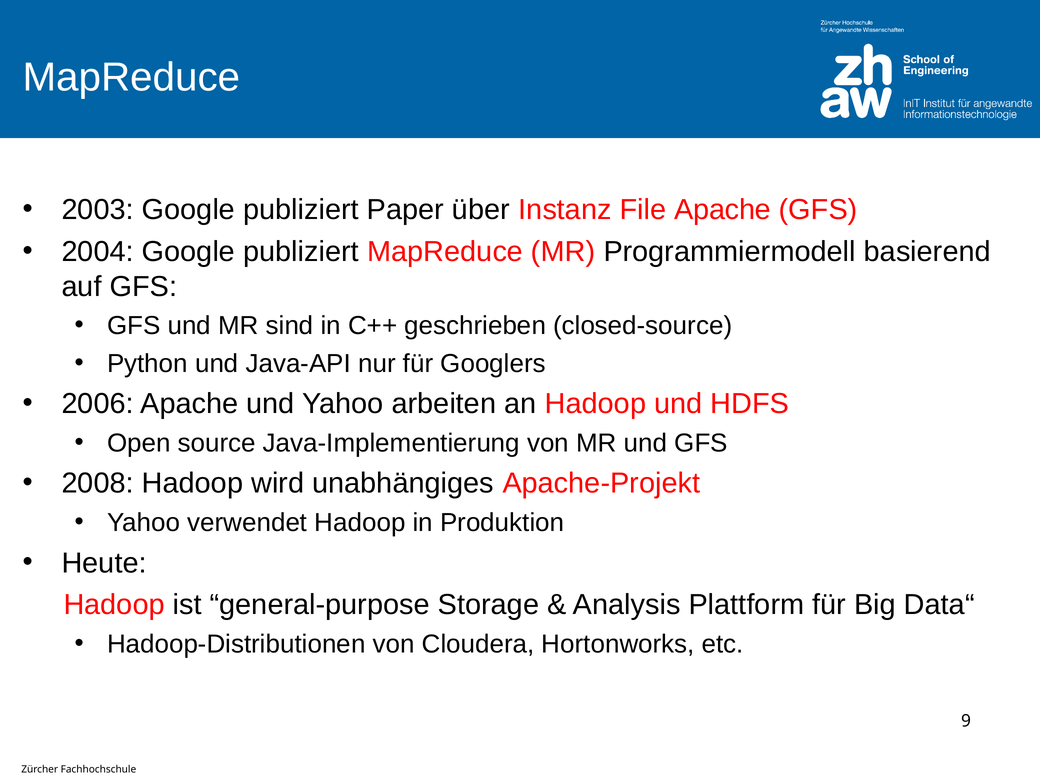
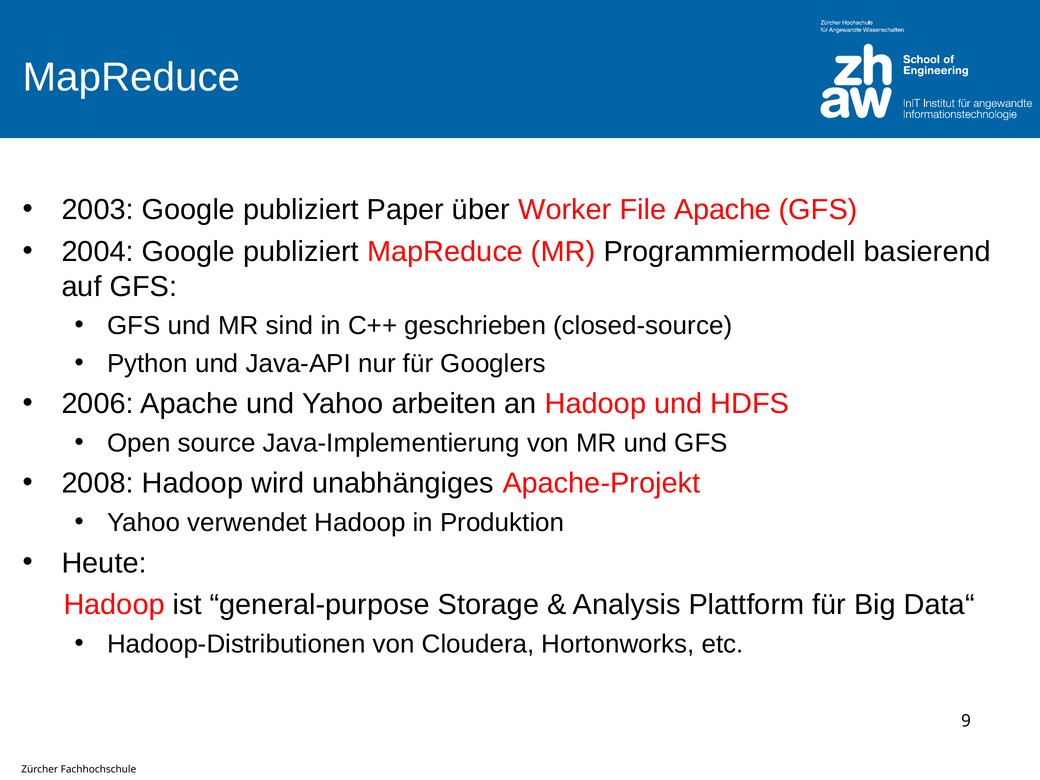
Instanz: Instanz -> Worker
